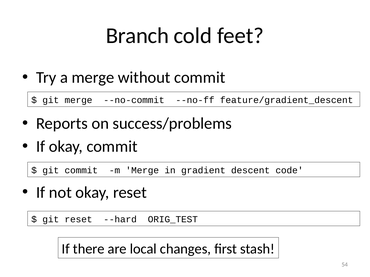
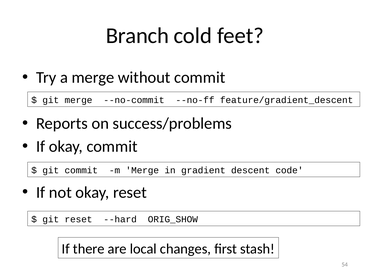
ORIG_TEST: ORIG_TEST -> ORIG_SHOW
